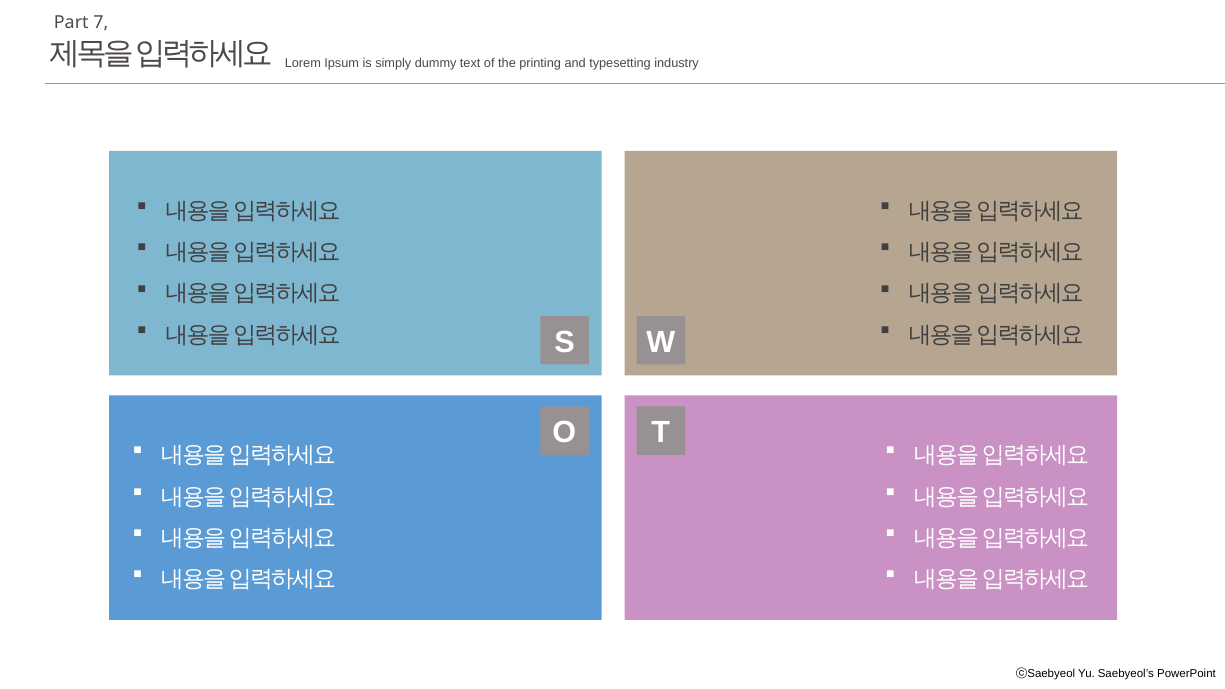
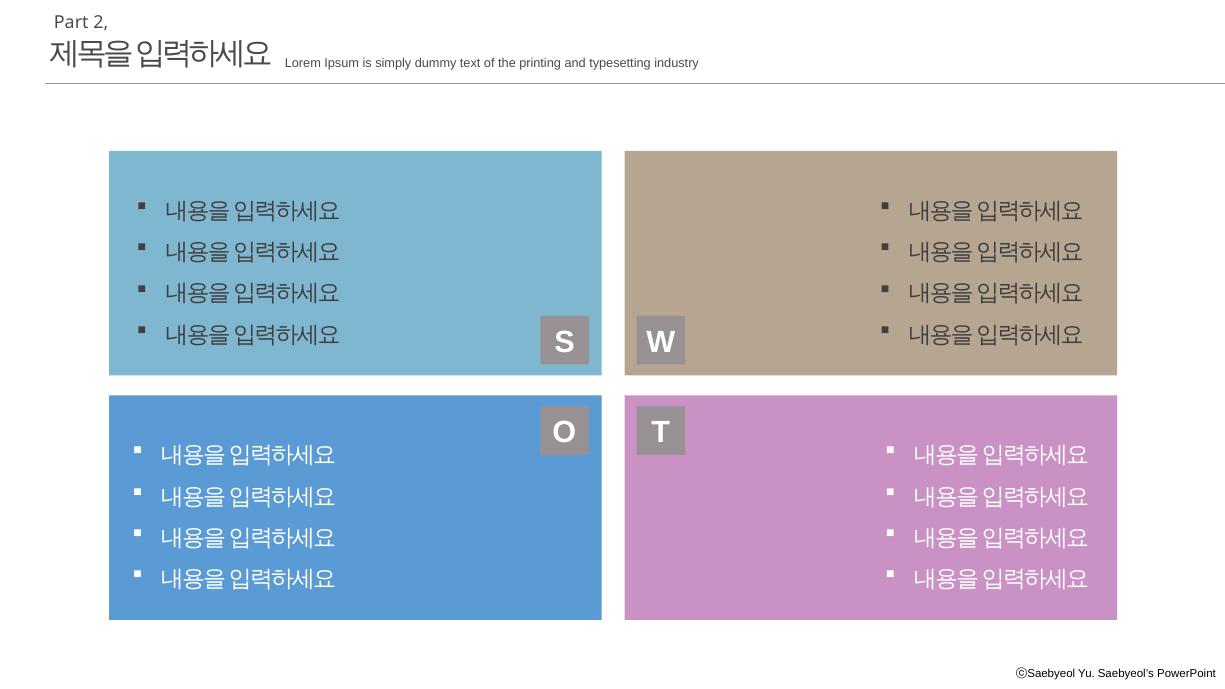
7: 7 -> 2
